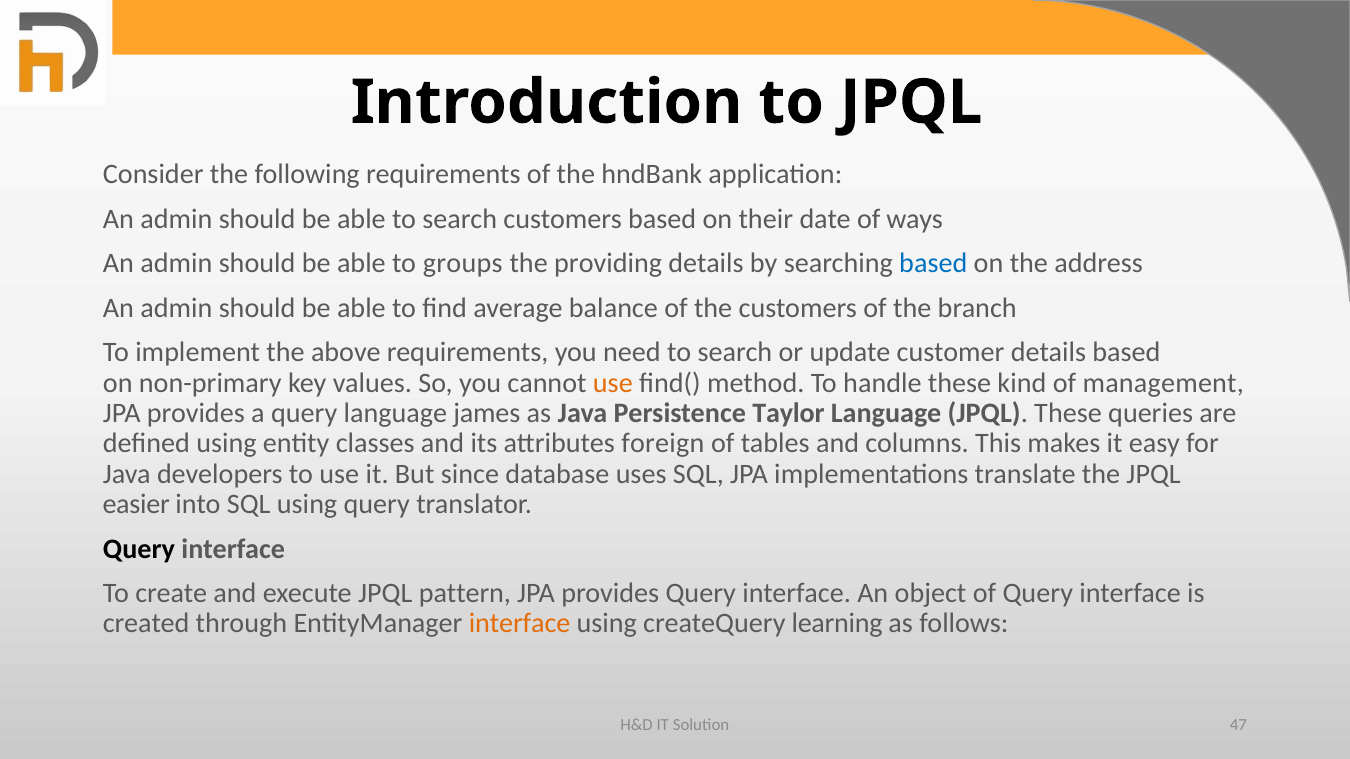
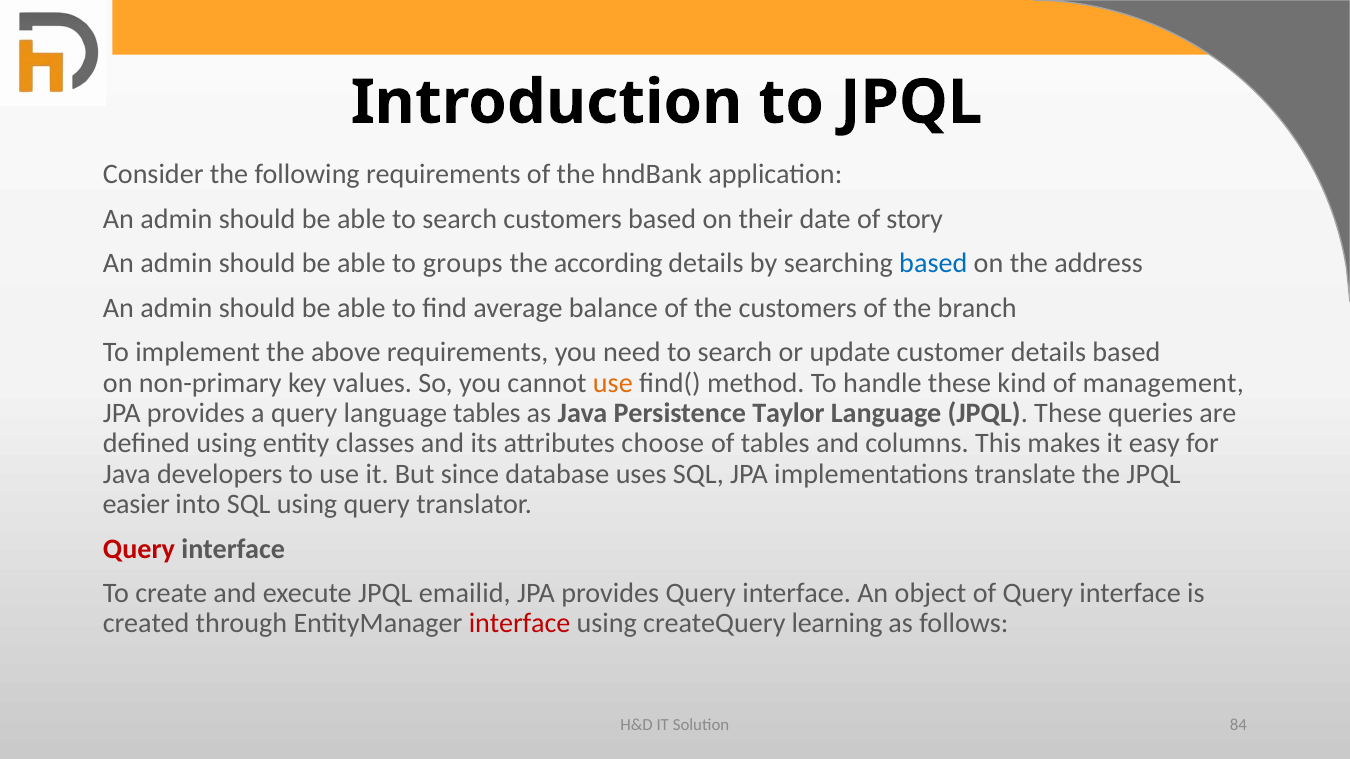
ways: ways -> story
providing: providing -> according
language james: james -> tables
foreign: foreign -> choose
Query at (139, 549) colour: black -> red
pattern: pattern -> emailid
interface at (520, 624) colour: orange -> red
47: 47 -> 84
